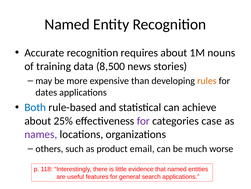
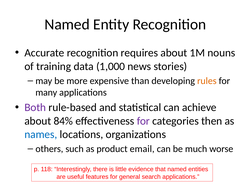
8,500: 8,500 -> 1,000
dates: dates -> many
Both colour: blue -> purple
25%: 25% -> 84%
case: case -> then
names colour: purple -> blue
